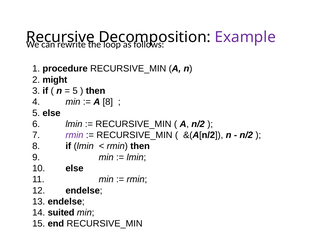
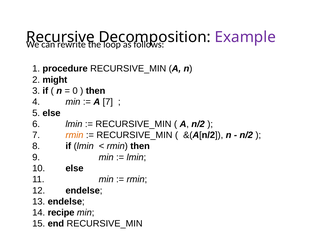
5 at (75, 91): 5 -> 0
A 8: 8 -> 7
rmin at (74, 135) colour: purple -> orange
suited: suited -> recipe
